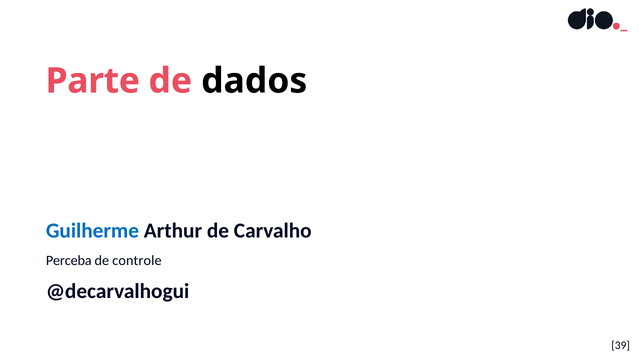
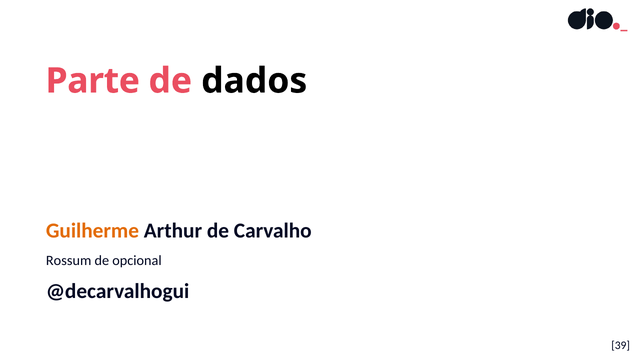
Guilherme colour: blue -> orange
Perceba: Perceba -> Rossum
controle: controle -> opcional
